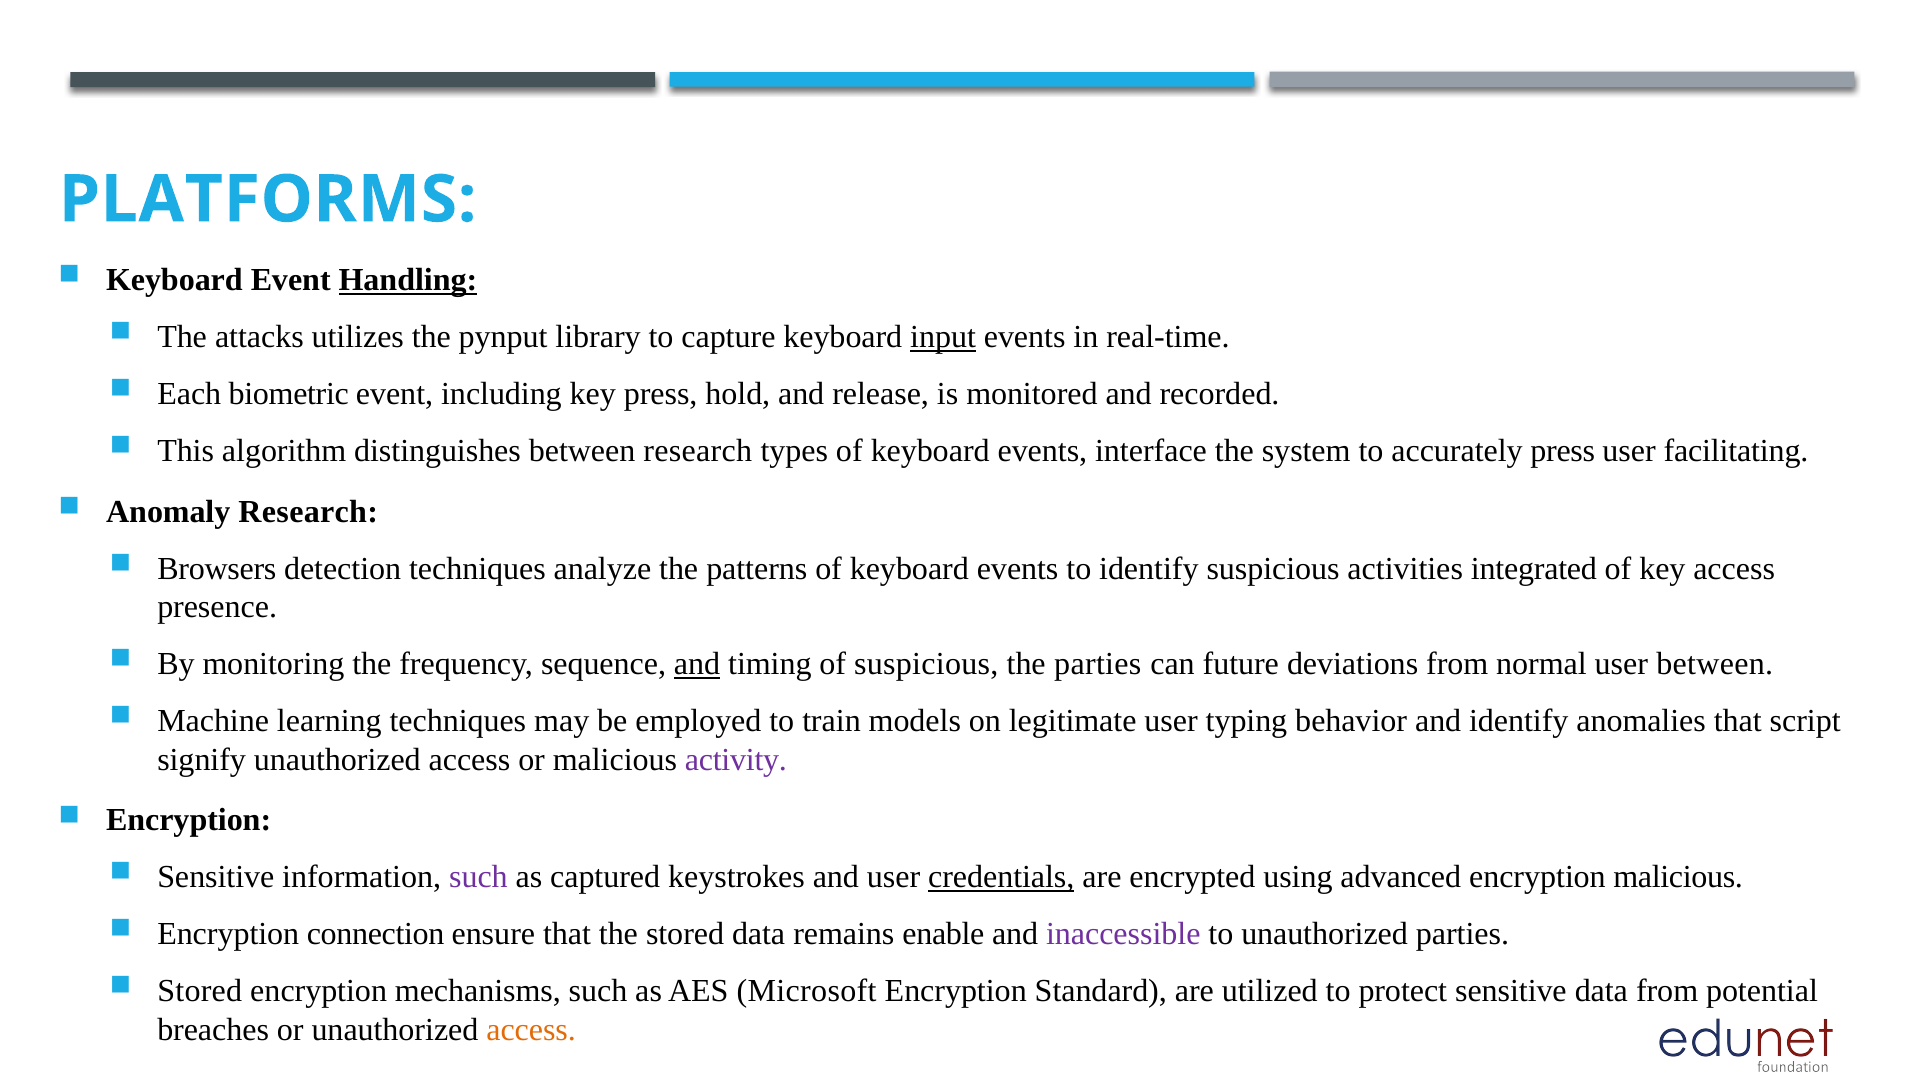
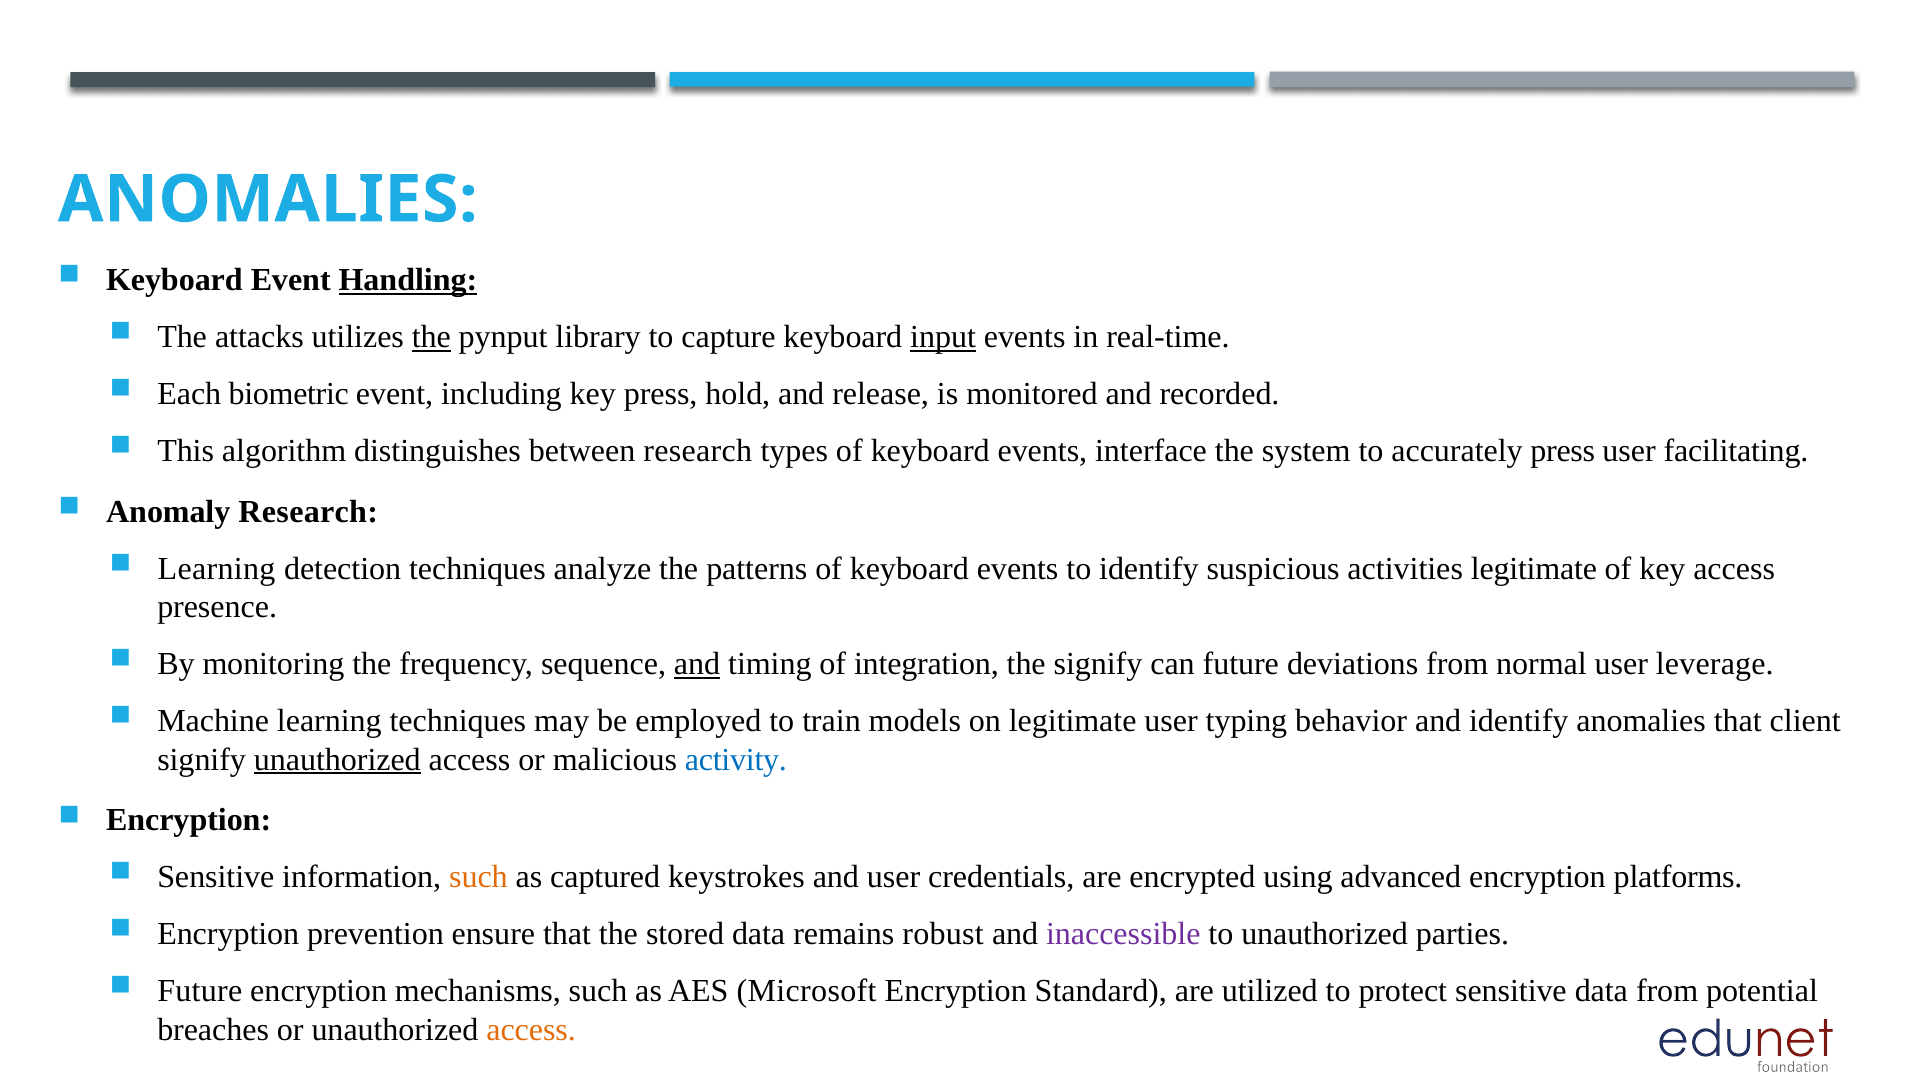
PLATFORMS at (268, 200): PLATFORMS -> ANOMALIES
the at (431, 337) underline: none -> present
Browsers at (217, 568): Browsers -> Learning
activities integrated: integrated -> legitimate
of suspicious: suspicious -> integration
the parties: parties -> signify
user between: between -> leverage
script: script -> client
unauthorized at (337, 759) underline: none -> present
activity colour: purple -> blue
such at (478, 877) colour: purple -> orange
credentials underline: present -> none
encryption malicious: malicious -> platforms
connection: connection -> prevention
enable: enable -> robust
Stored at (200, 991): Stored -> Future
